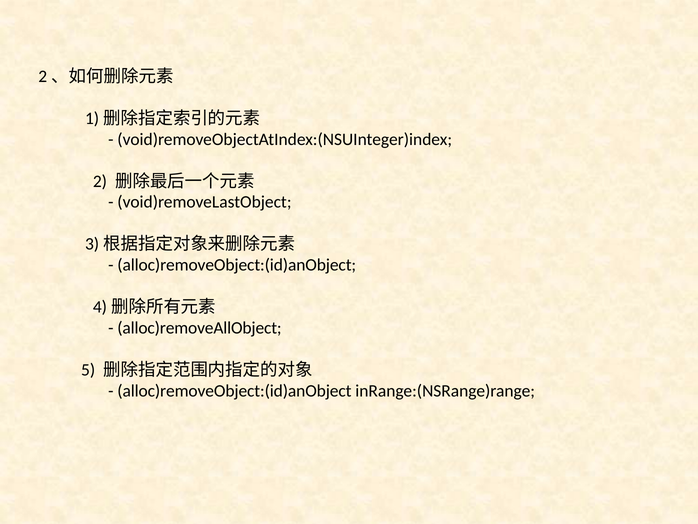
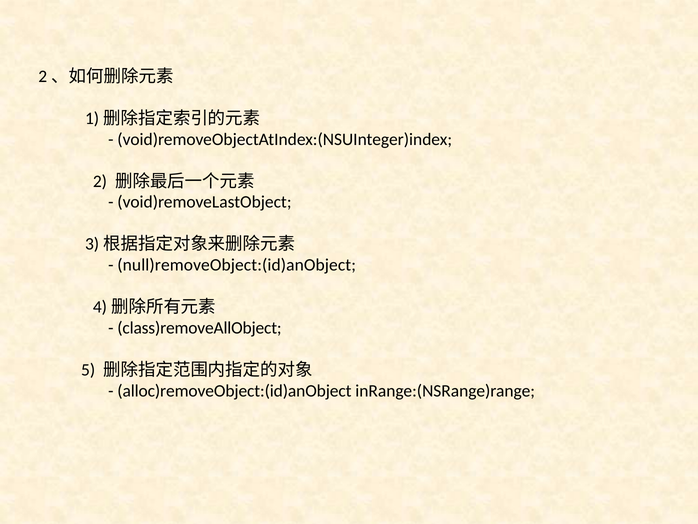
alloc)removeObject:(id)anObject at (237, 265): alloc)removeObject:(id)anObject -> null)removeObject:(id)anObject
alloc)removeAllObject: alloc)removeAllObject -> class)removeAllObject
